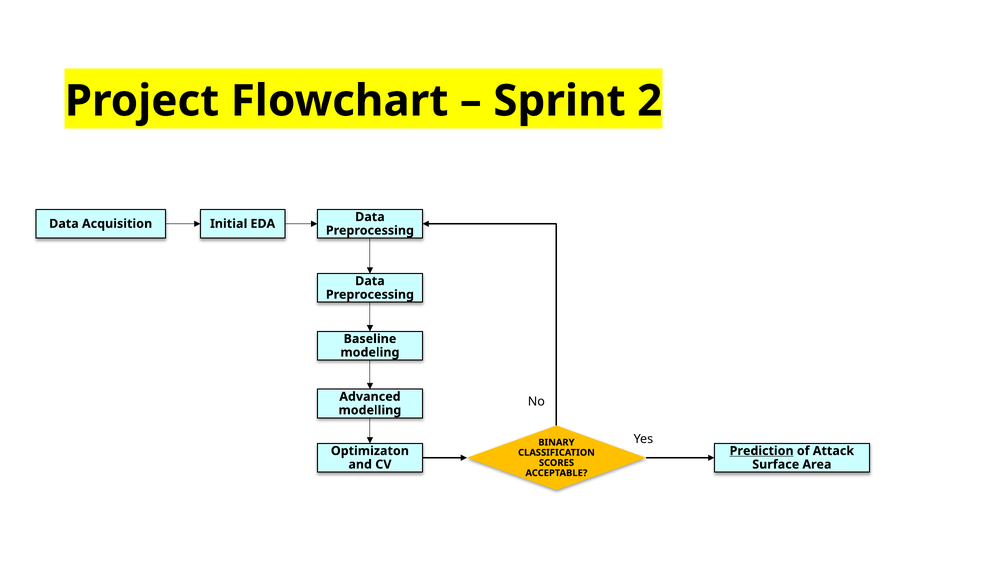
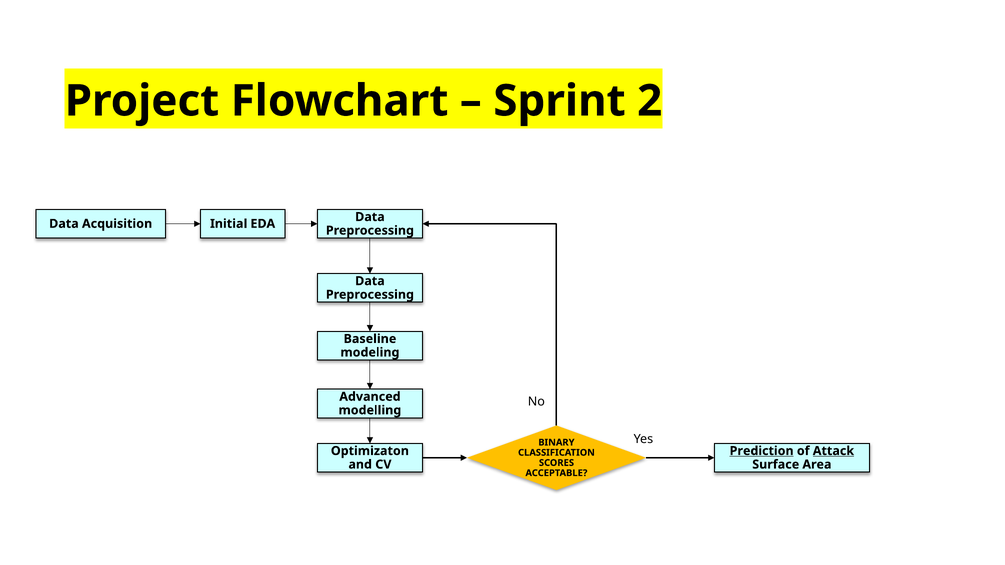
Attack underline: none -> present
